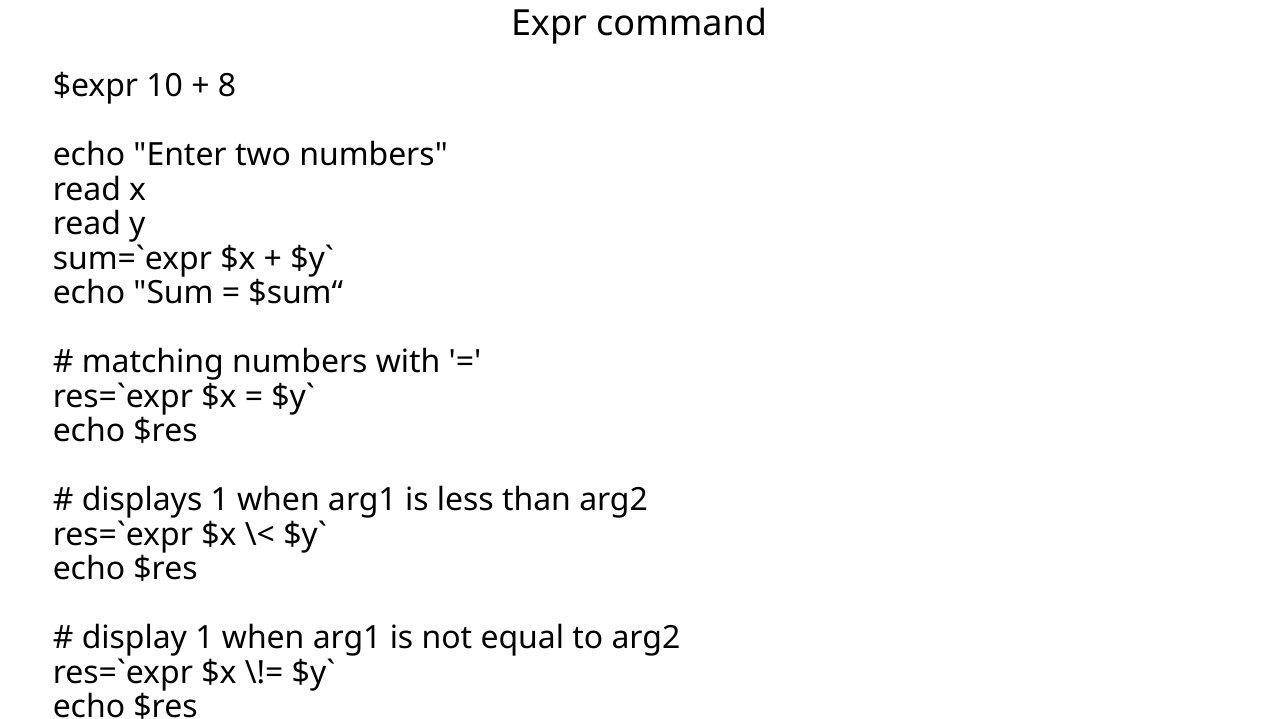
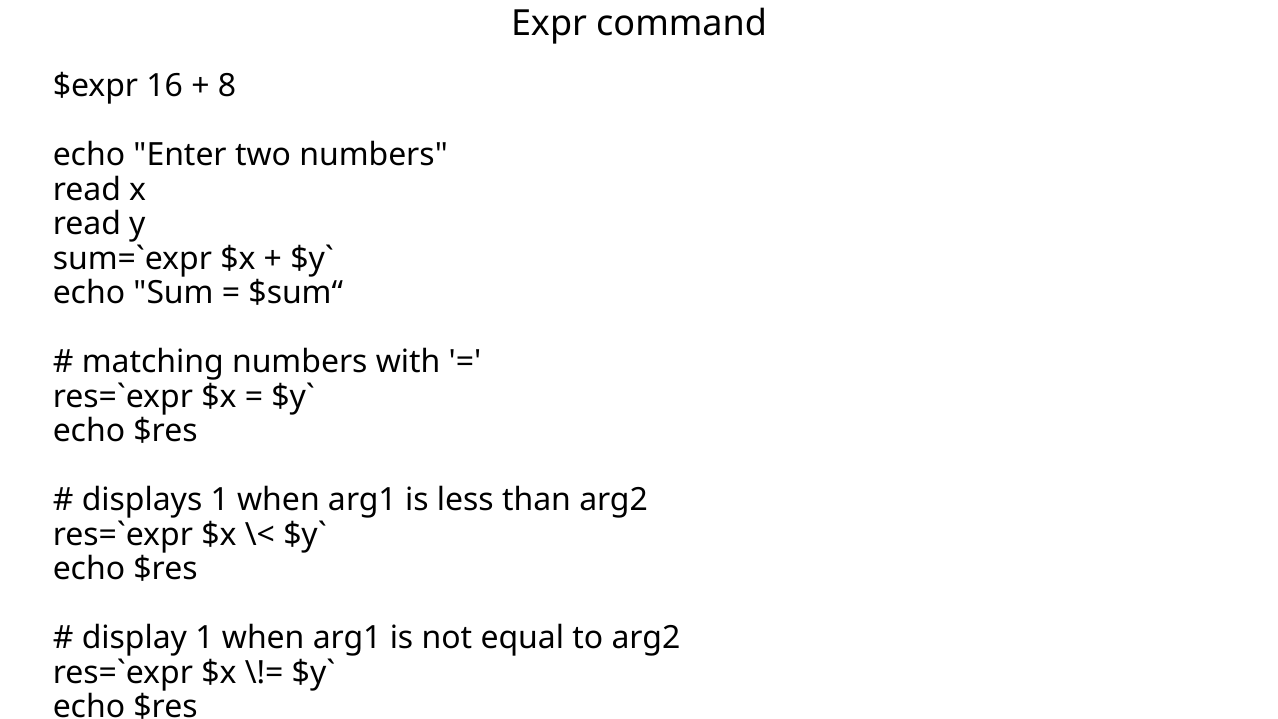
10: 10 -> 16
